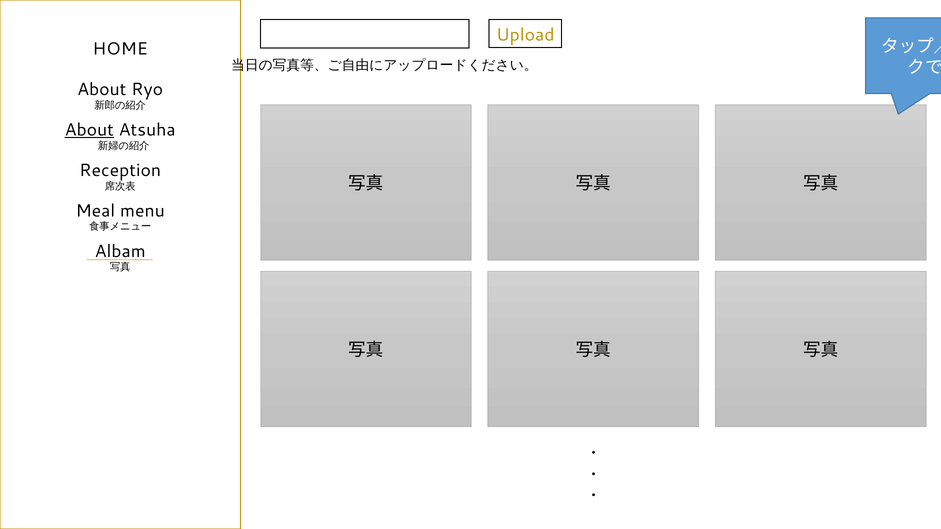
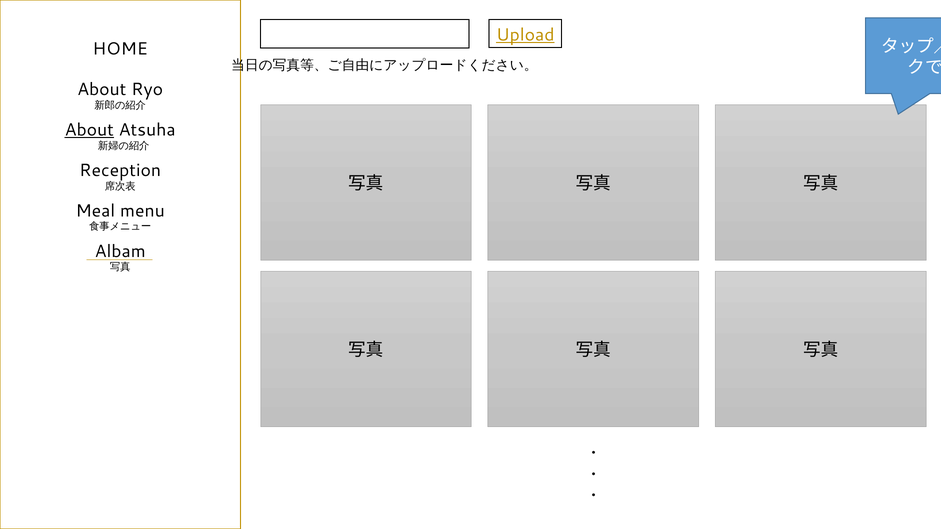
Upload underline: none -> present
